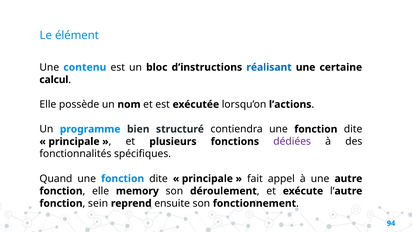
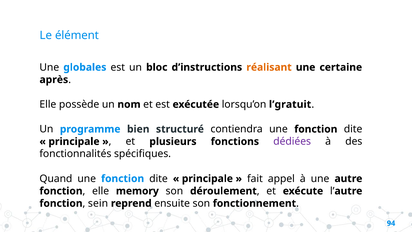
contenu: contenu -> globales
réalisant colour: blue -> orange
calcul: calcul -> après
l’actions: l’actions -> l’gratuit
